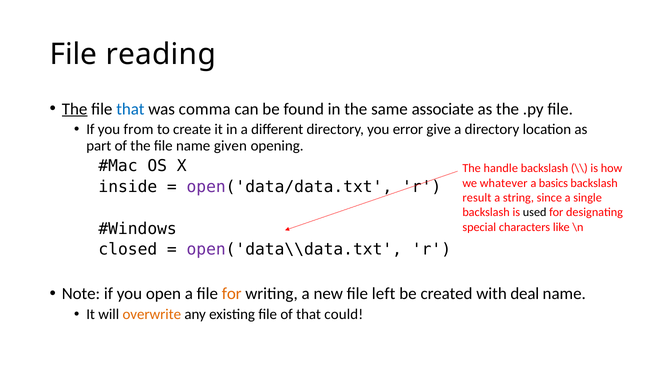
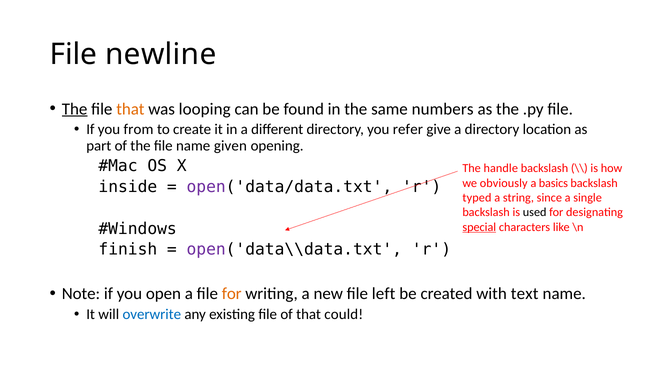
reading: reading -> newline
that at (130, 109) colour: blue -> orange
comma: comma -> looping
associate: associate -> numbers
error: error -> refer
whatever: whatever -> obviously
result: result -> typed
special underline: none -> present
closed: closed -> finish
deal: deal -> text
overwrite colour: orange -> blue
